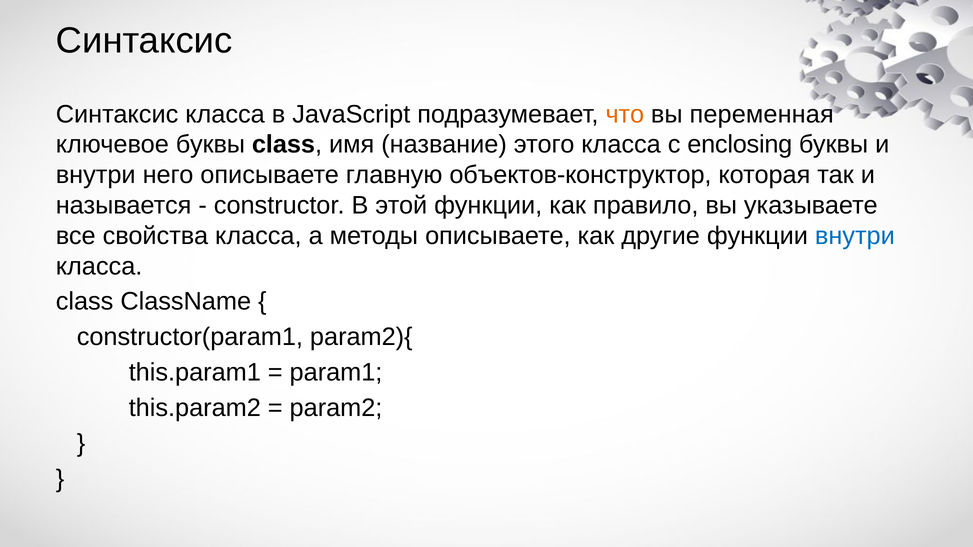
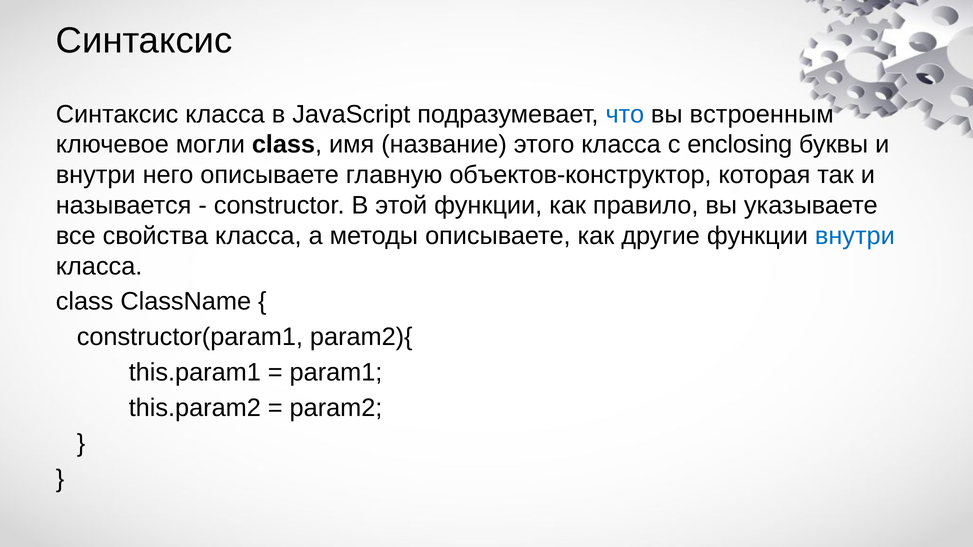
что colour: orange -> blue
переменная: переменная -> встроенным
ключевое буквы: буквы -> могли
